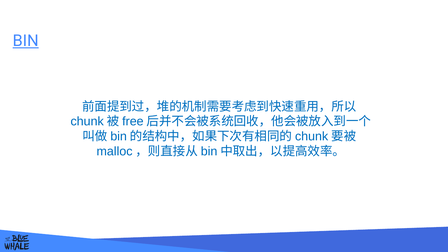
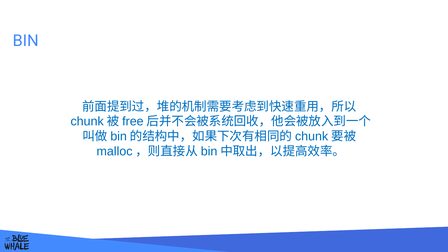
BIN underline: present -> none
